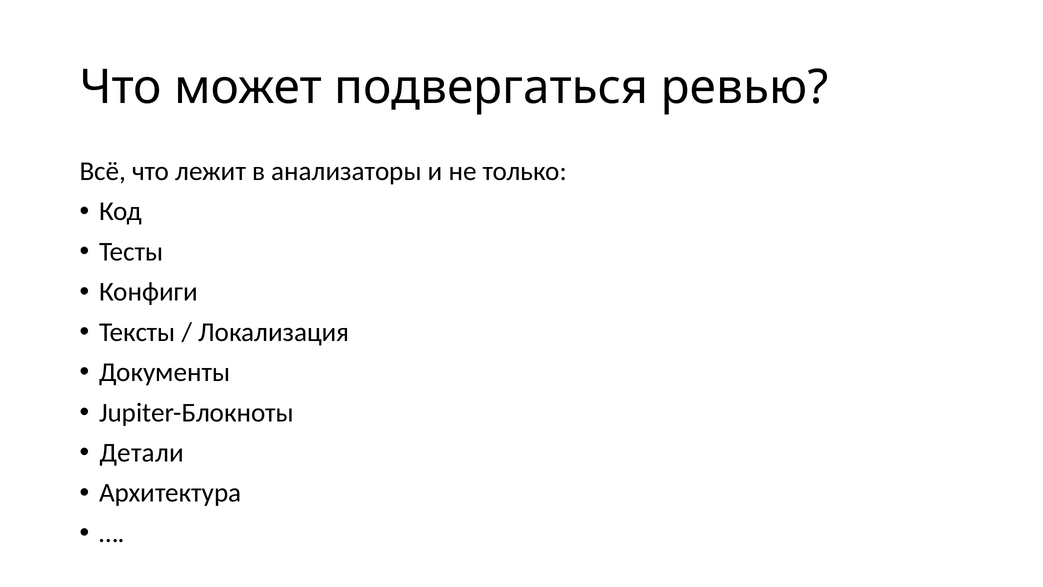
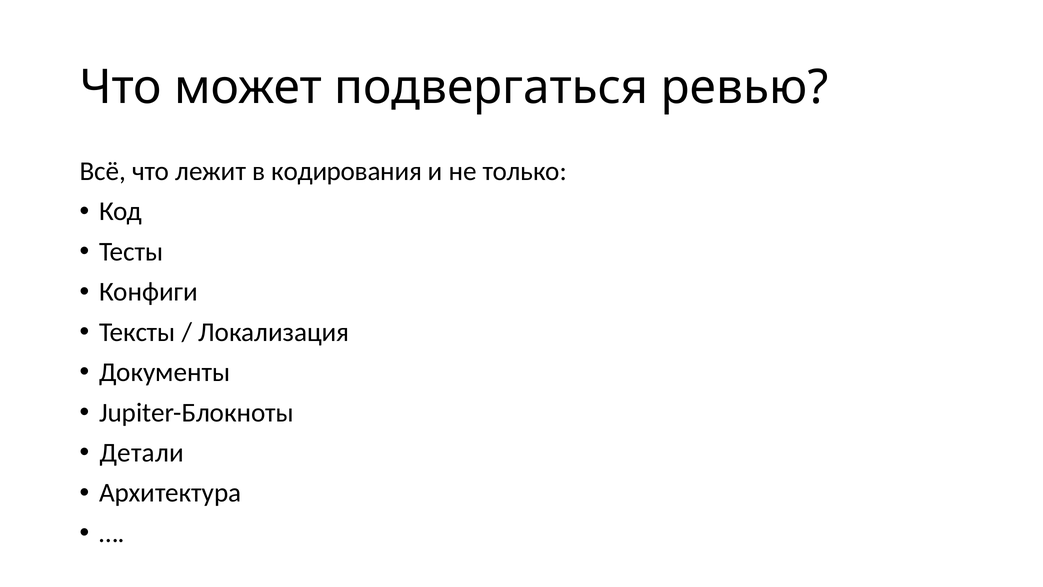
анализаторы: анализаторы -> кодирования
